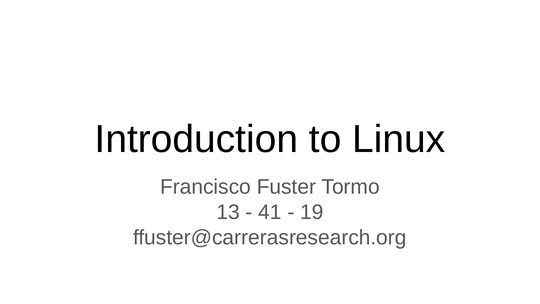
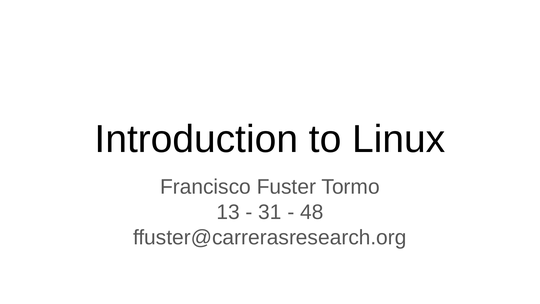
41: 41 -> 31
19: 19 -> 48
